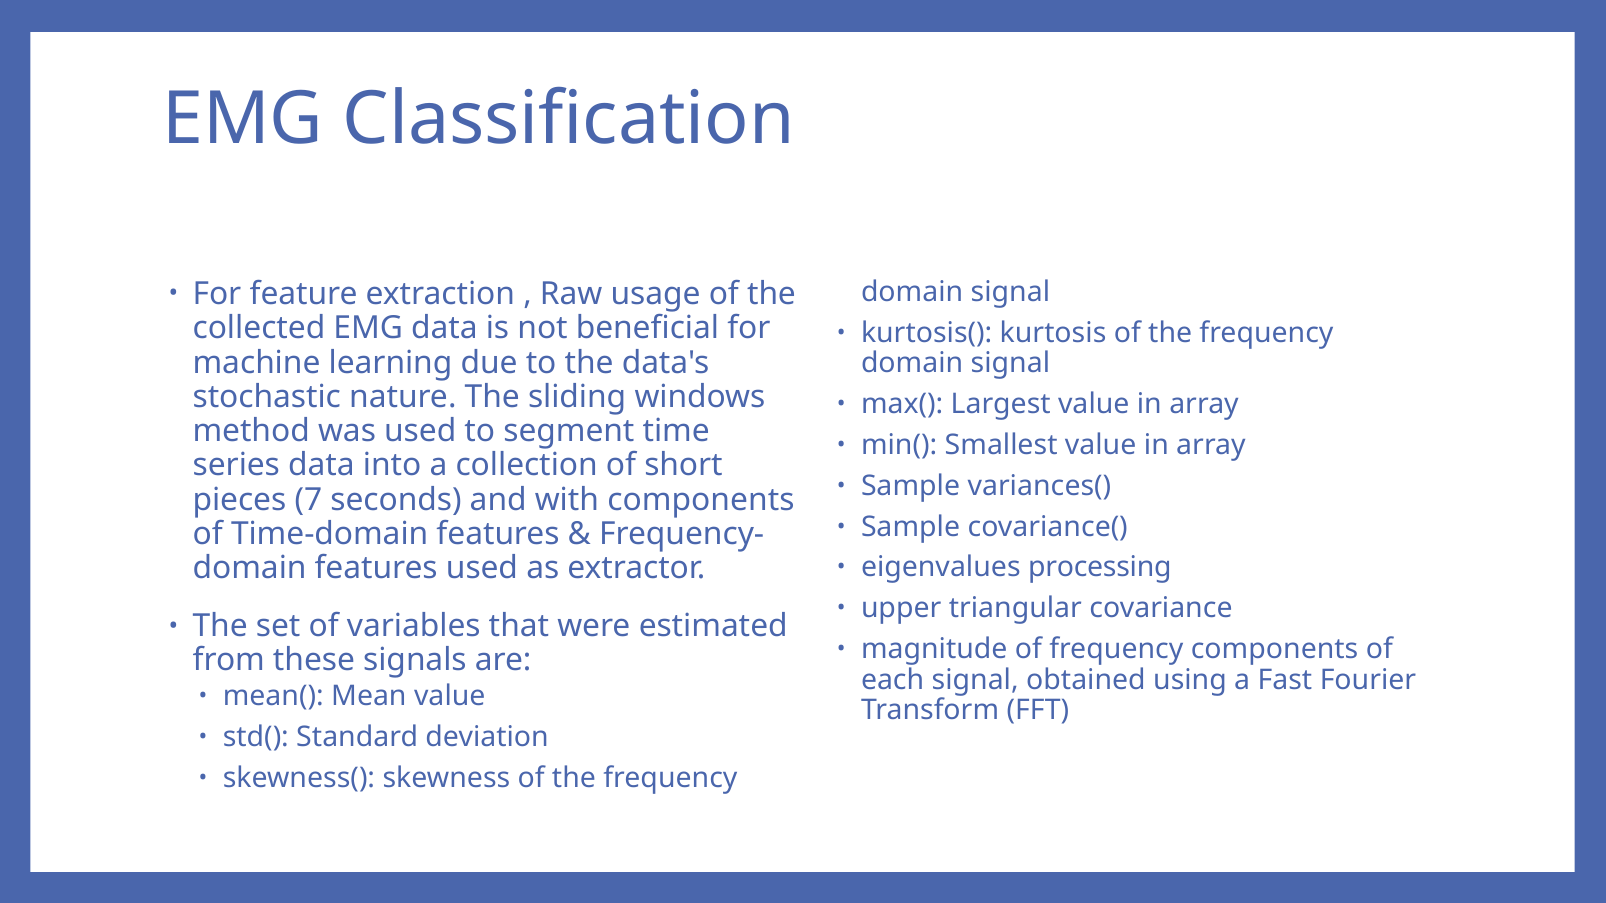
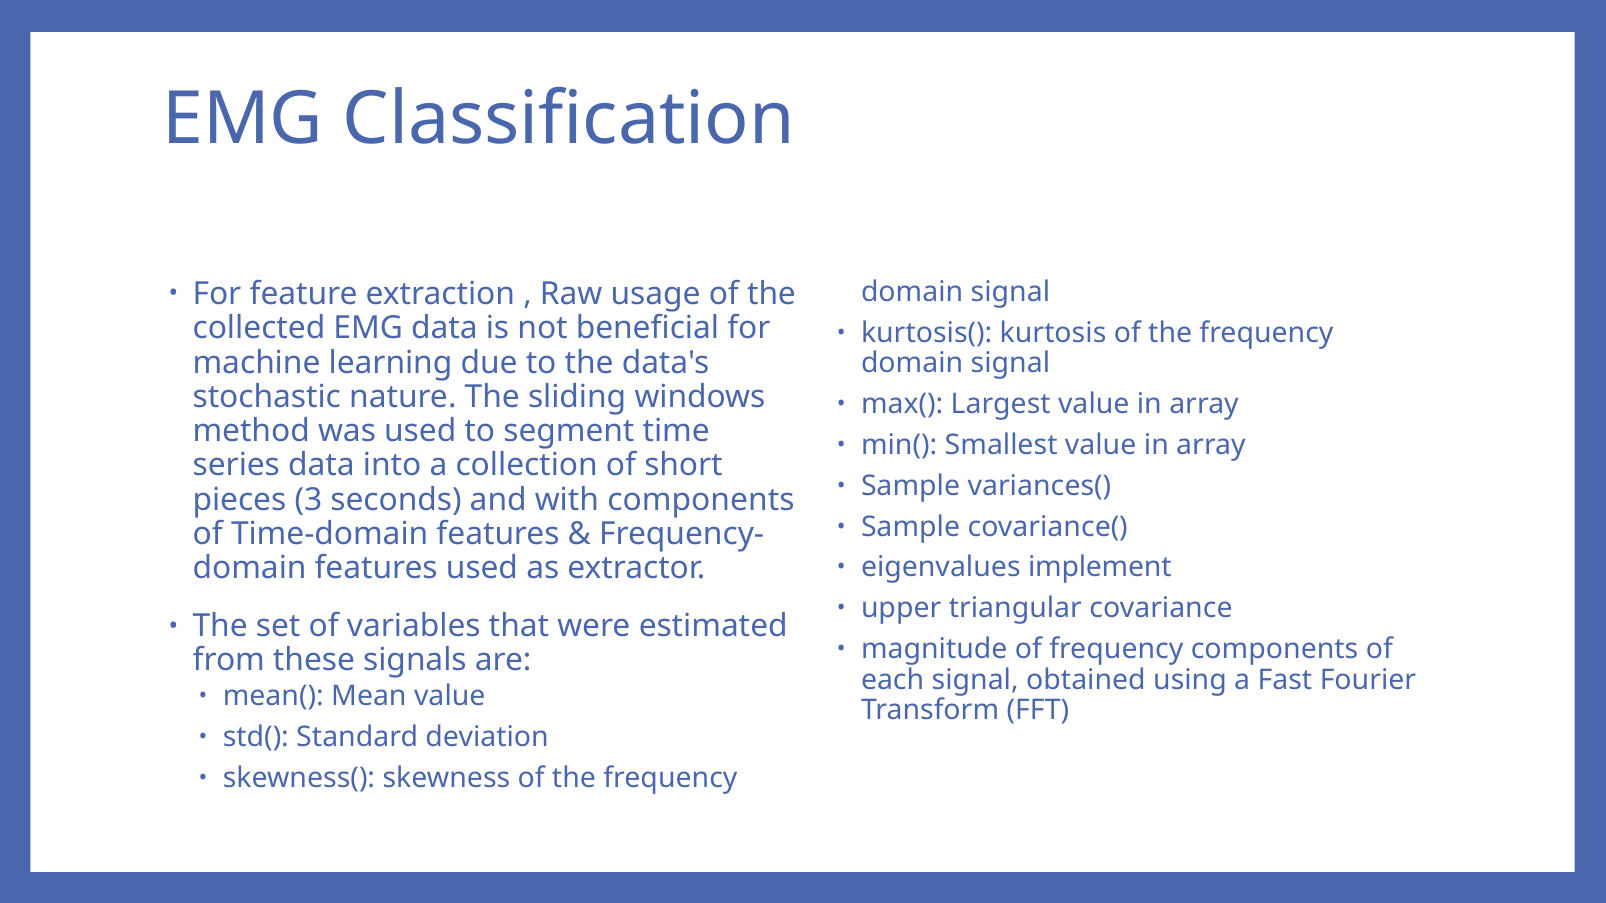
7: 7 -> 3
processing: processing -> implement
